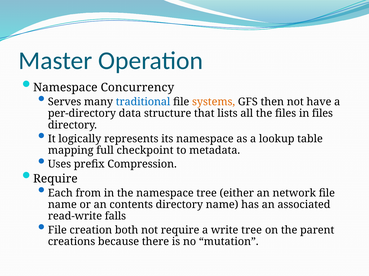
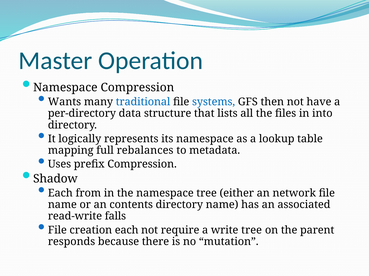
Namespace Concurrency: Concurrency -> Compression
Serves: Serves -> Wants
systems colour: orange -> blue
in files: files -> into
checkpoint: checkpoint -> rebalances
Require at (55, 179): Require -> Shadow
creation both: both -> each
creations: creations -> responds
